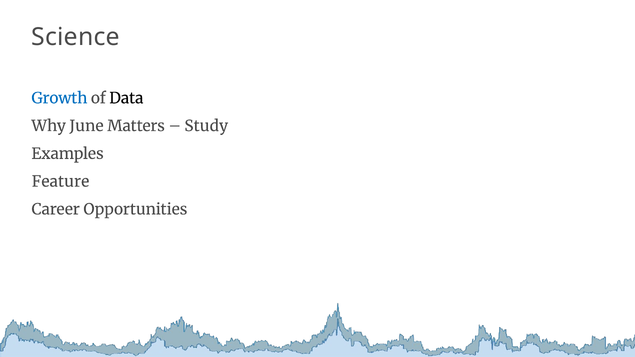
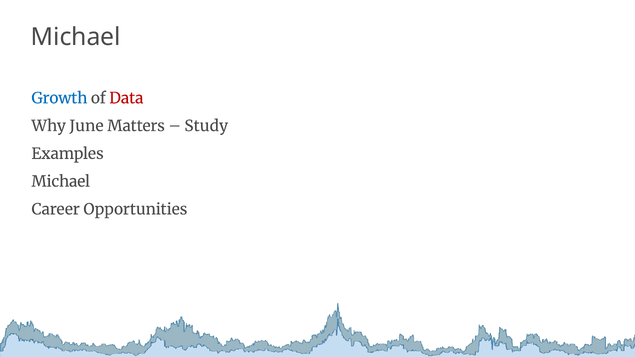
Science at (76, 37): Science -> Michael
Data colour: black -> red
Feature at (61, 182): Feature -> Michael
